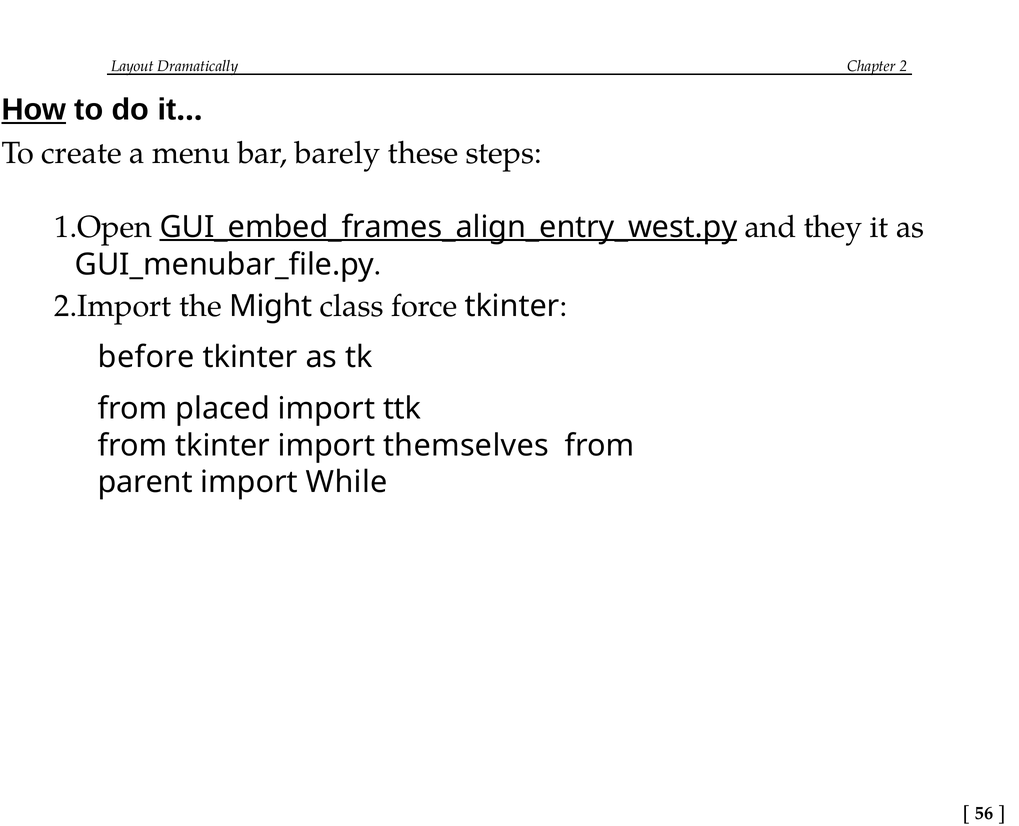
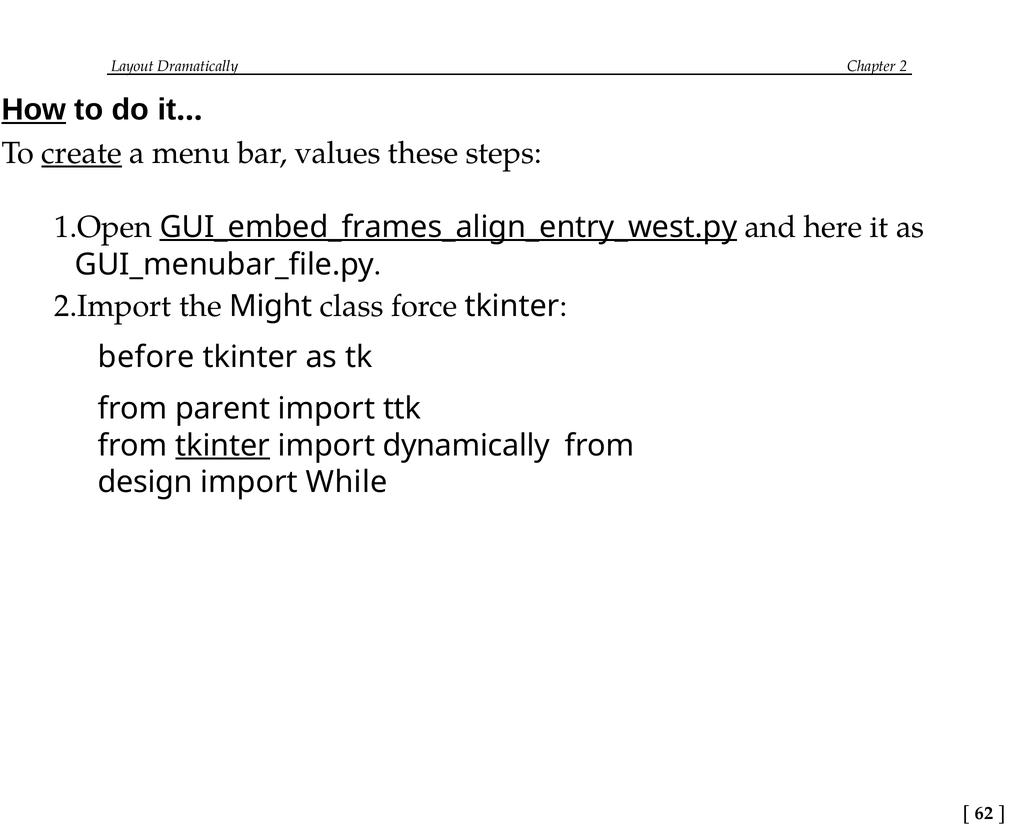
create underline: none -> present
barely: barely -> values
they: they -> here
placed: placed -> parent
tkinter at (223, 446) underline: none -> present
themselves: themselves -> dynamically
parent: parent -> design
56: 56 -> 62
